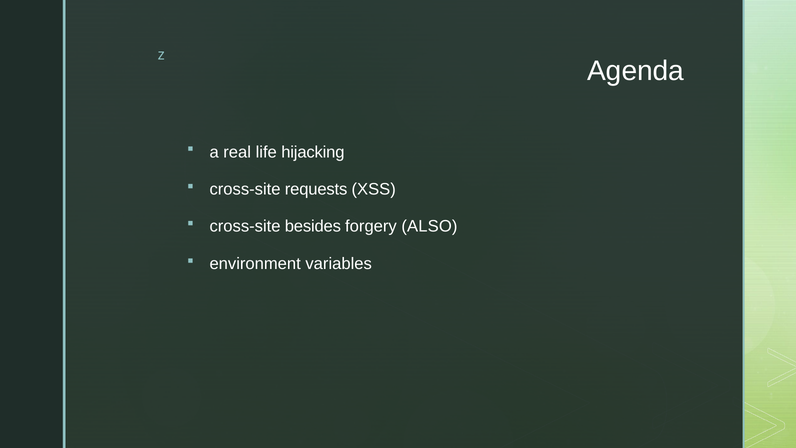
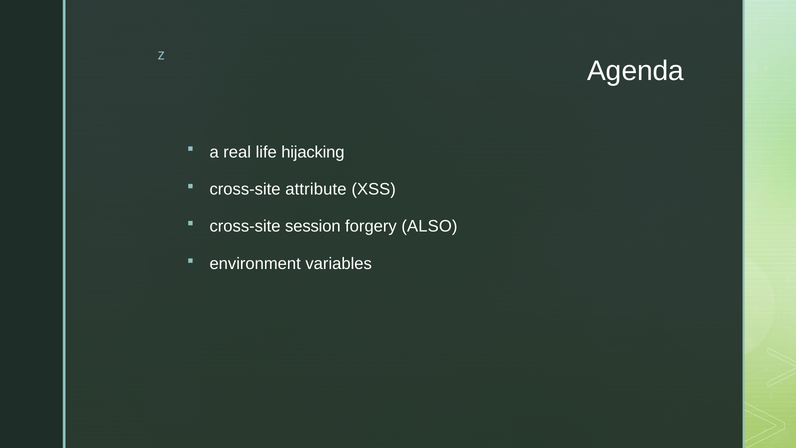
requests: requests -> attribute
besides: besides -> session
